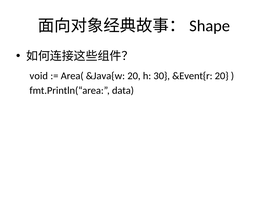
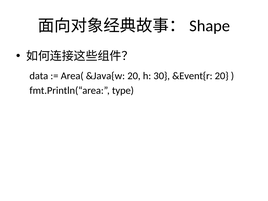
void: void -> data
data: data -> type
